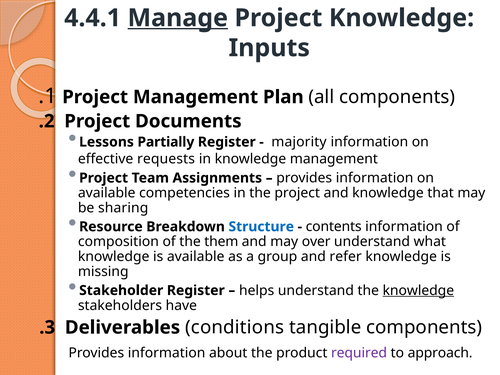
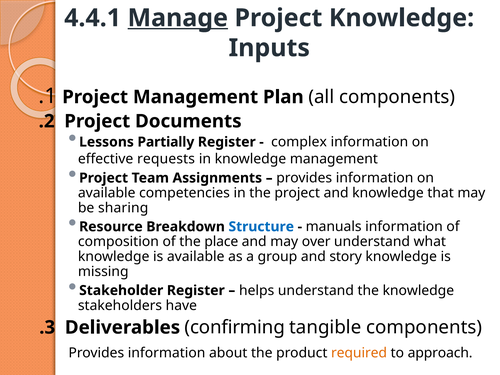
majority: majority -> complex
contents: contents -> manuals
them: them -> place
refer: refer -> story
knowledge at (418, 290) underline: present -> none
conditions: conditions -> confirming
required colour: purple -> orange
